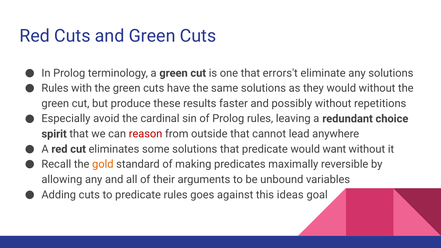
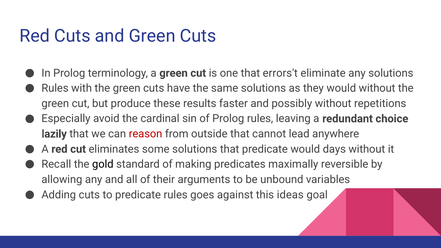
spirit: spirit -> lazily
want: want -> days
gold colour: orange -> black
